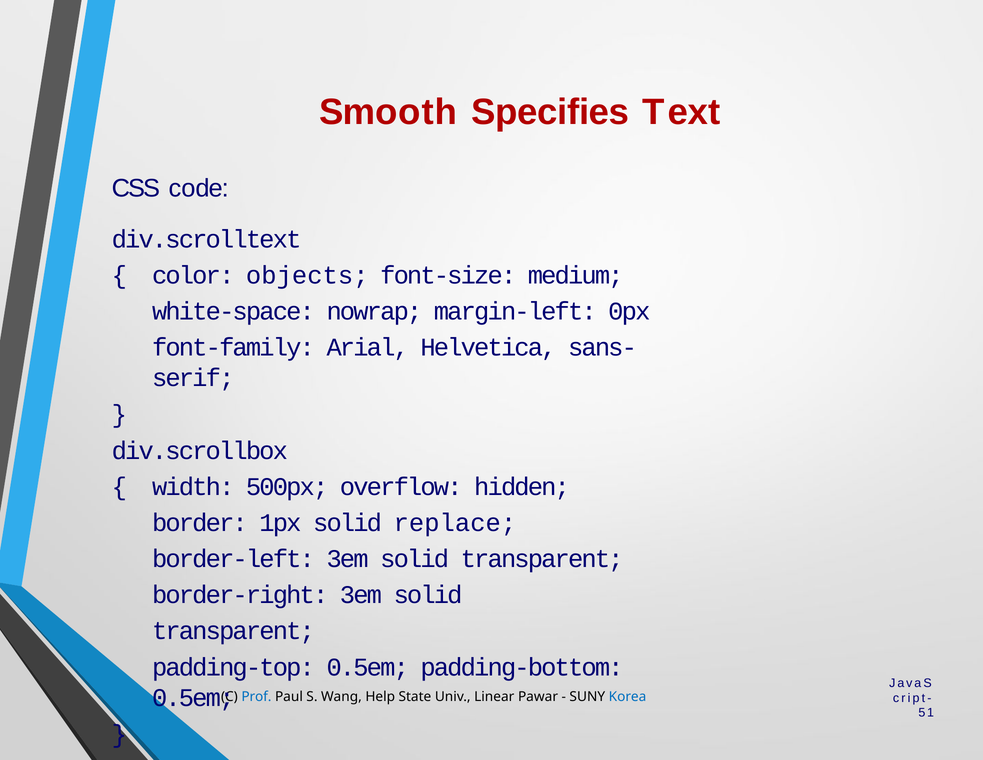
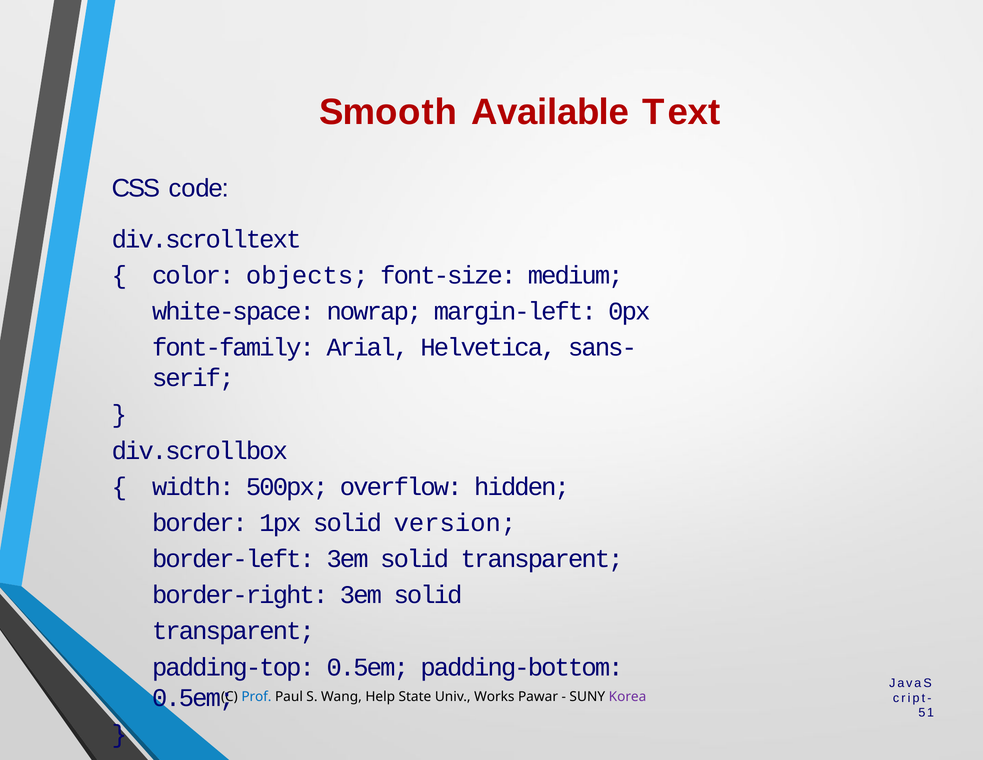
Specifies: Specifies -> Available
replace: replace -> version
Linear: Linear -> Works
Korea colour: blue -> purple
